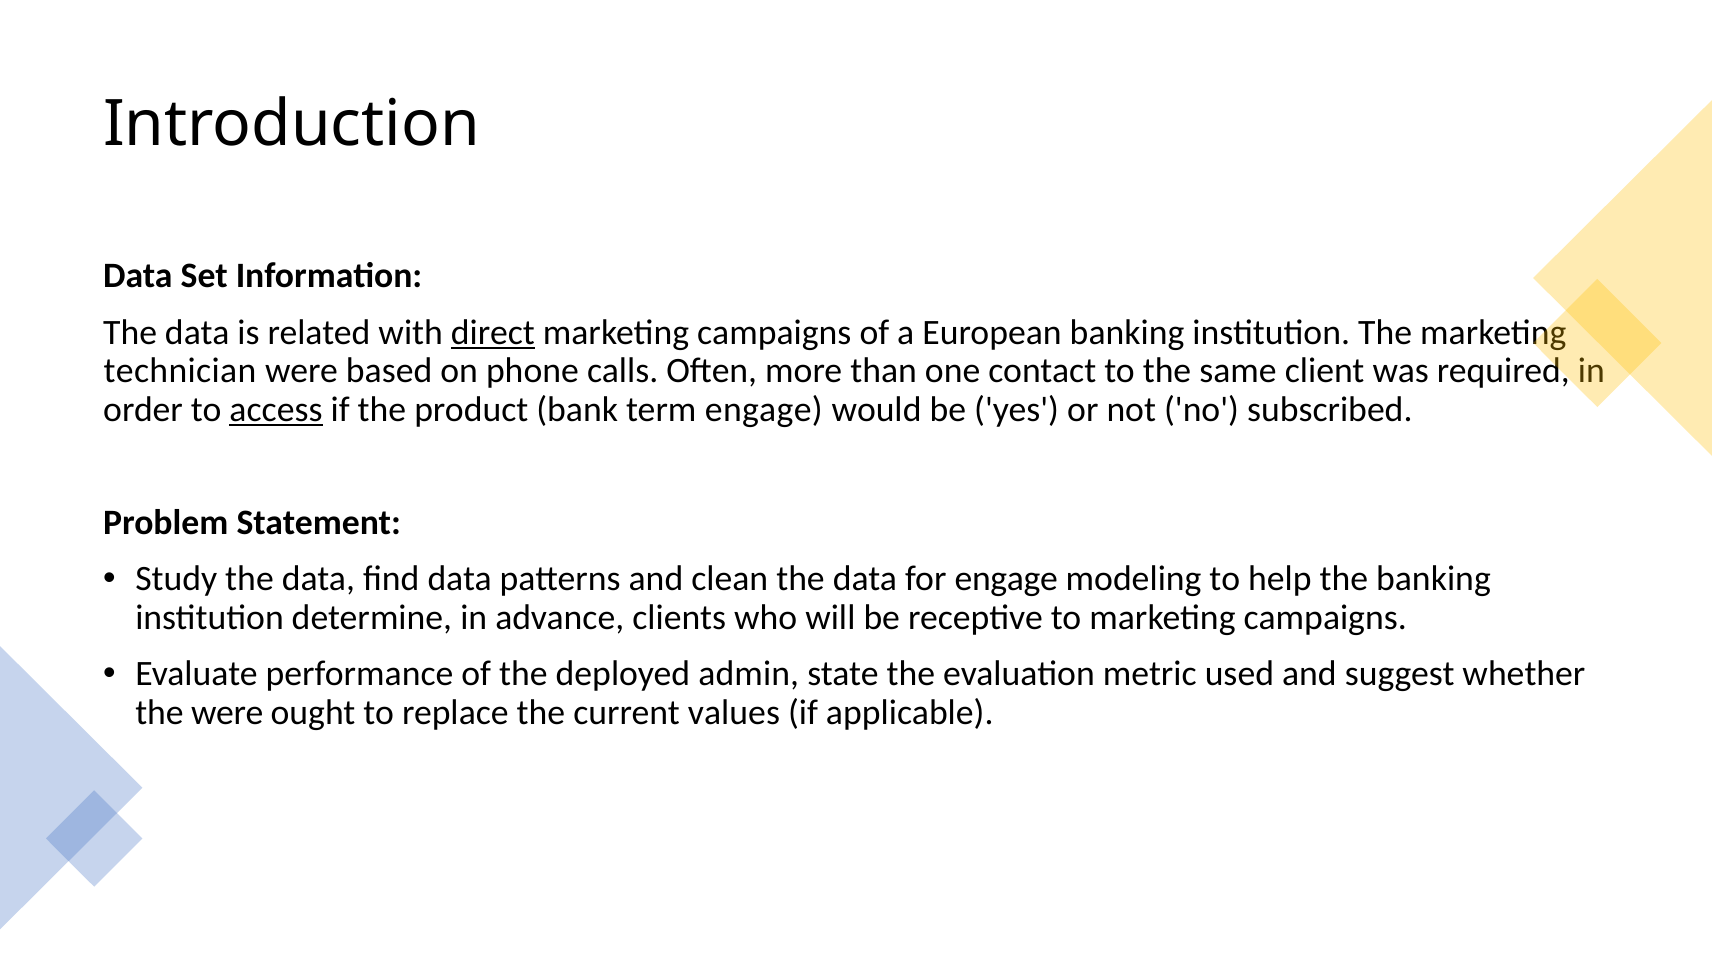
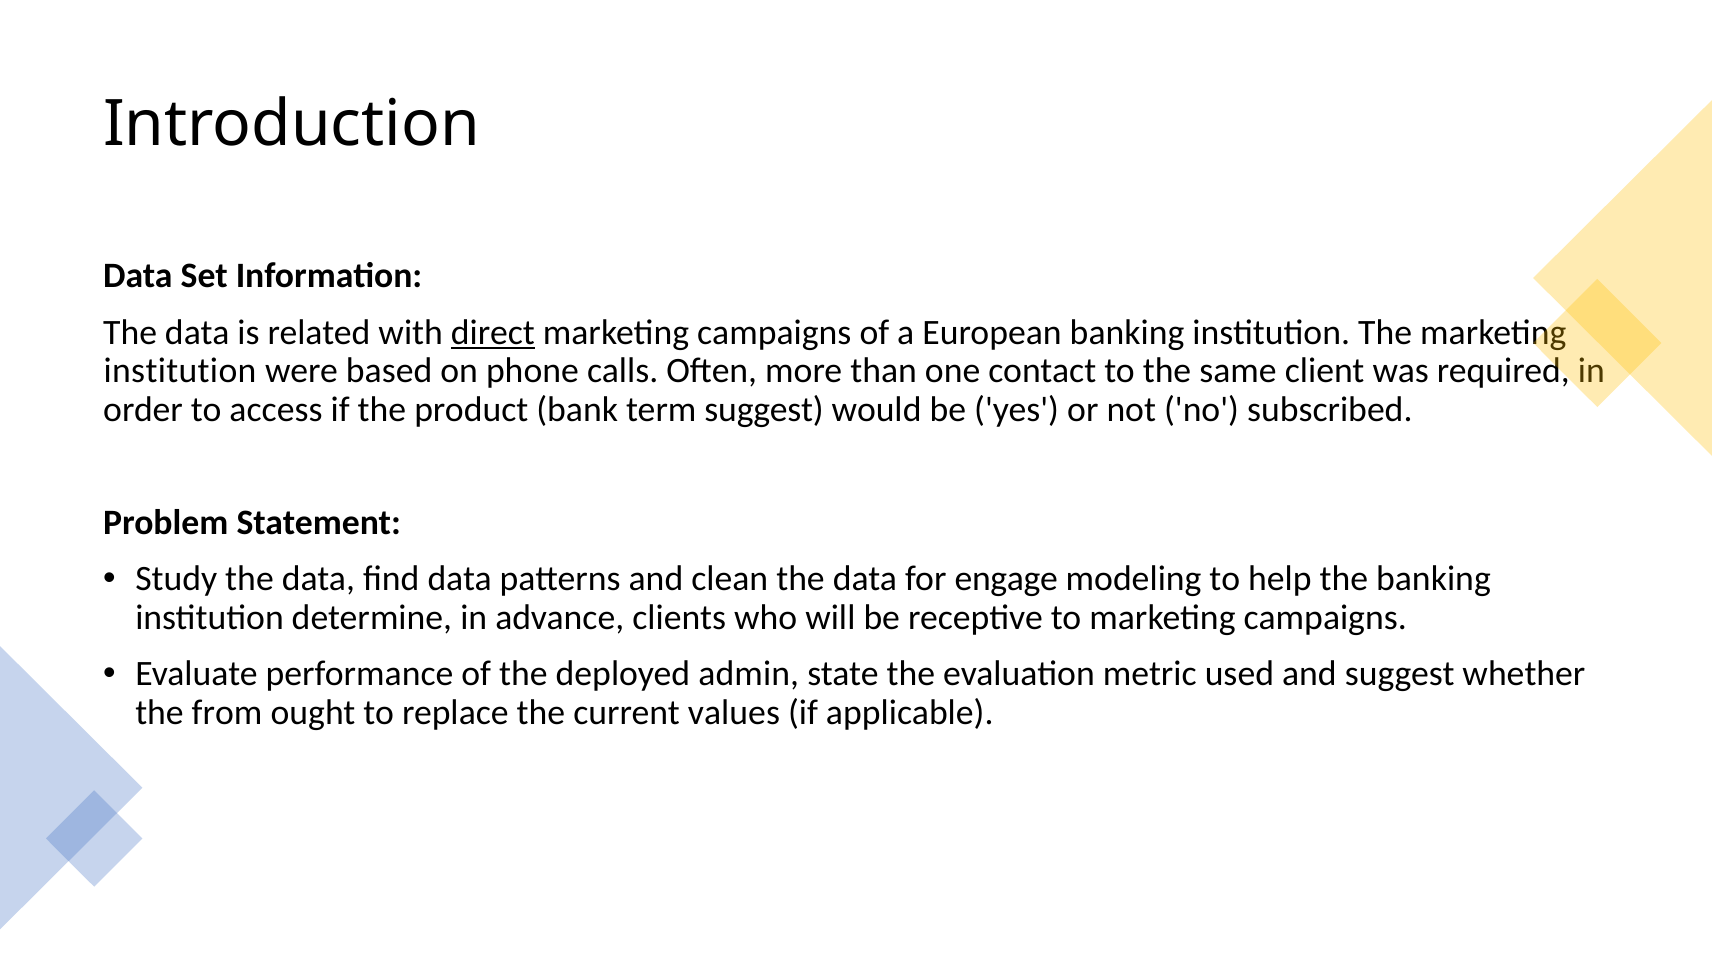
technician at (180, 371): technician -> institution
access underline: present -> none
term engage: engage -> suggest
were at (227, 712): were -> from
